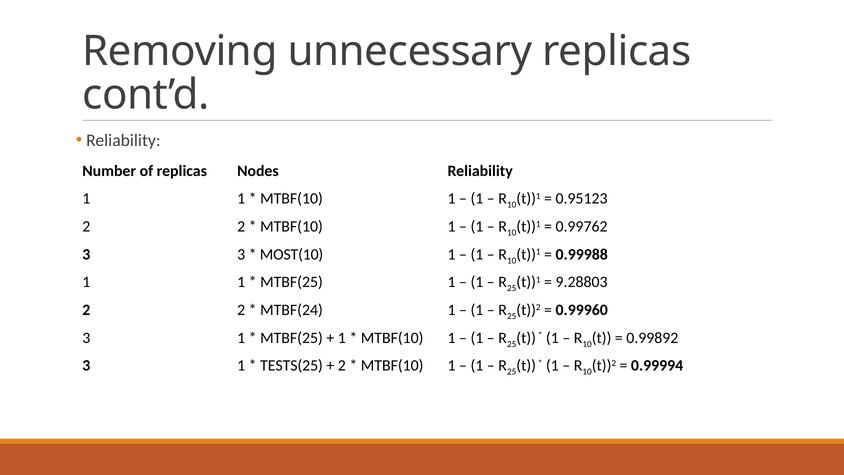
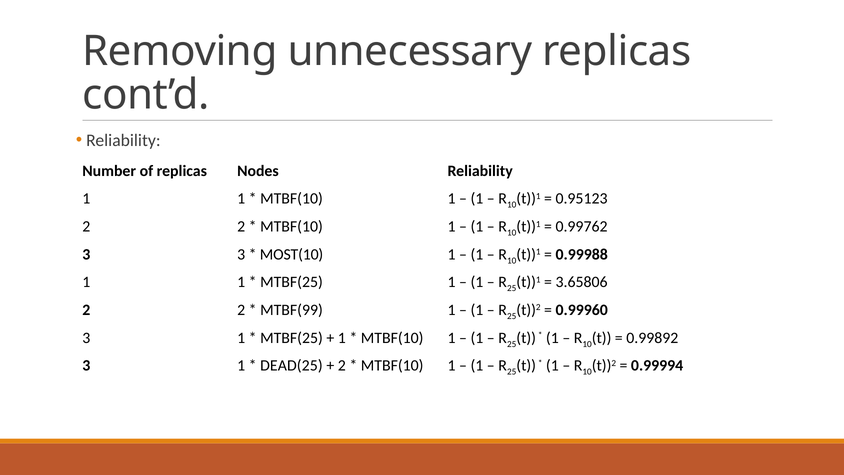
9.28803: 9.28803 -> 3.65806
MTBF(24: MTBF(24 -> MTBF(99
TESTS(25: TESTS(25 -> DEAD(25
